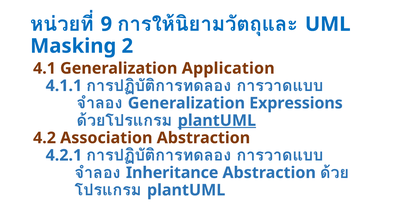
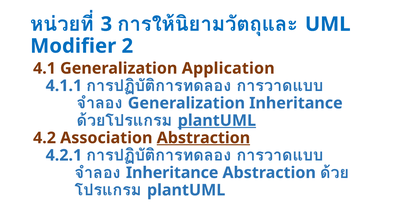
9: 9 -> 3
Masking: Masking -> Modifier
Generalization Expressions: Expressions -> Inheritance
Abstraction at (203, 138) underline: none -> present
